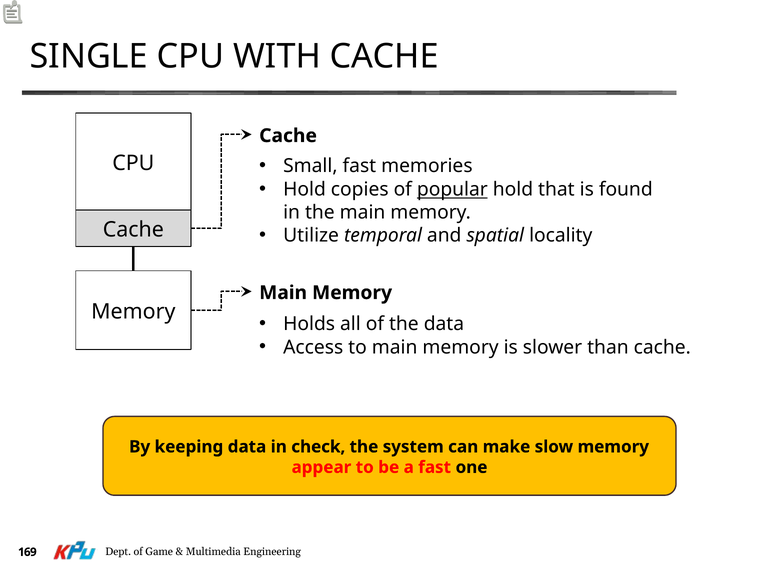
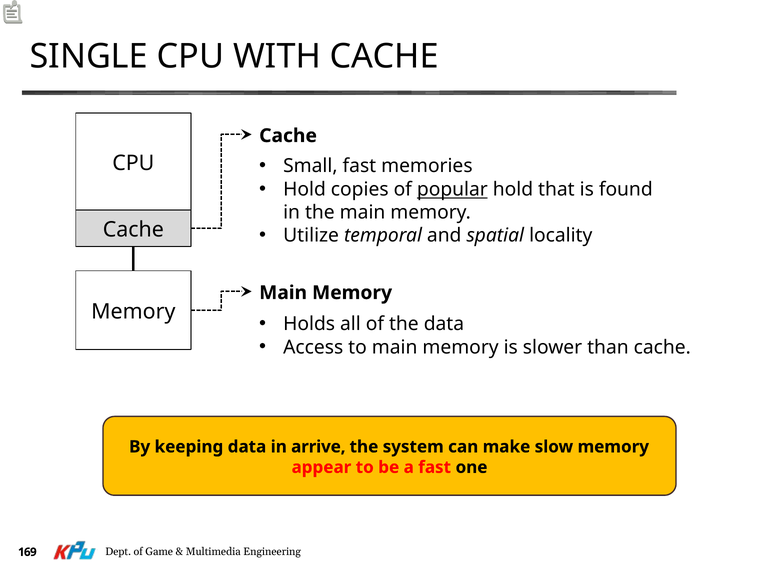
check: check -> arrive
